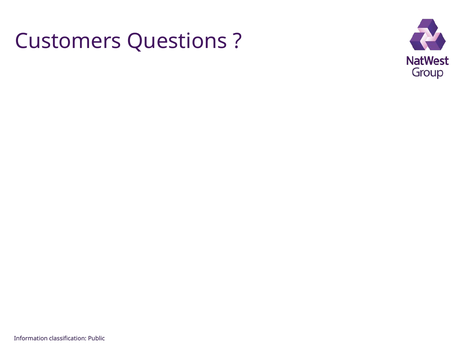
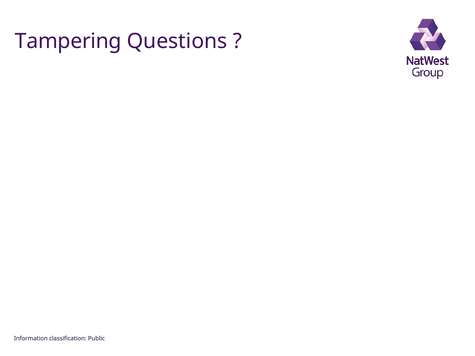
Customers: Customers -> Tampering
